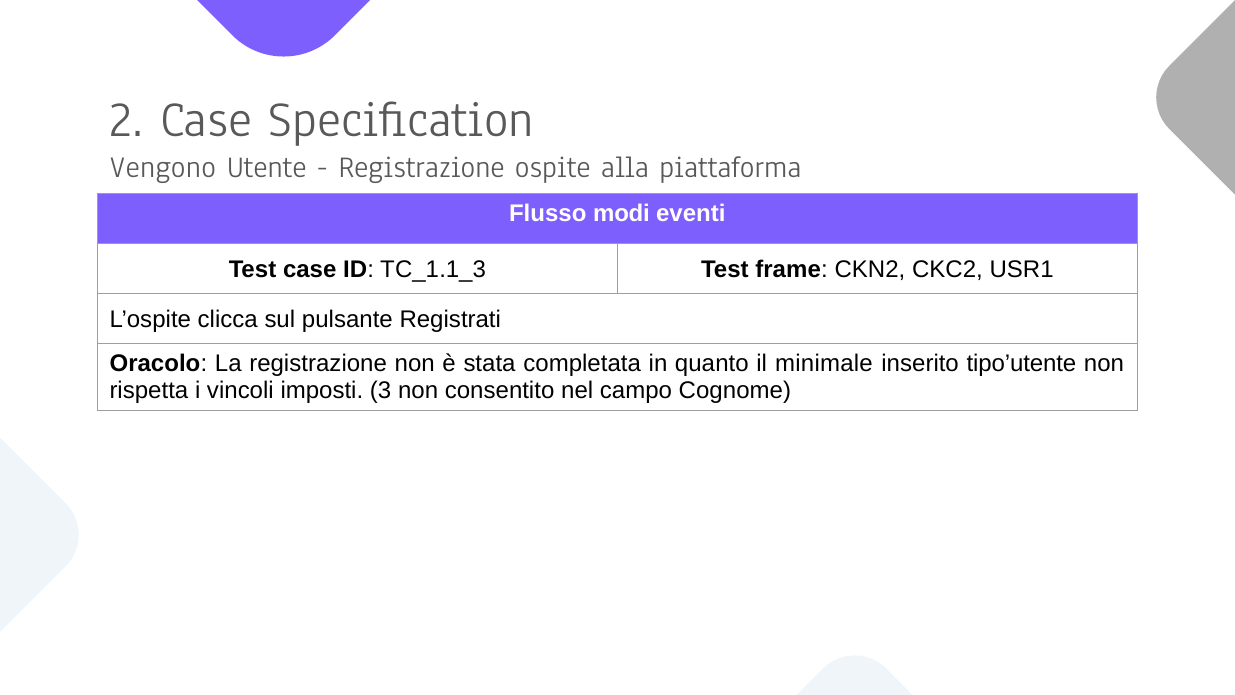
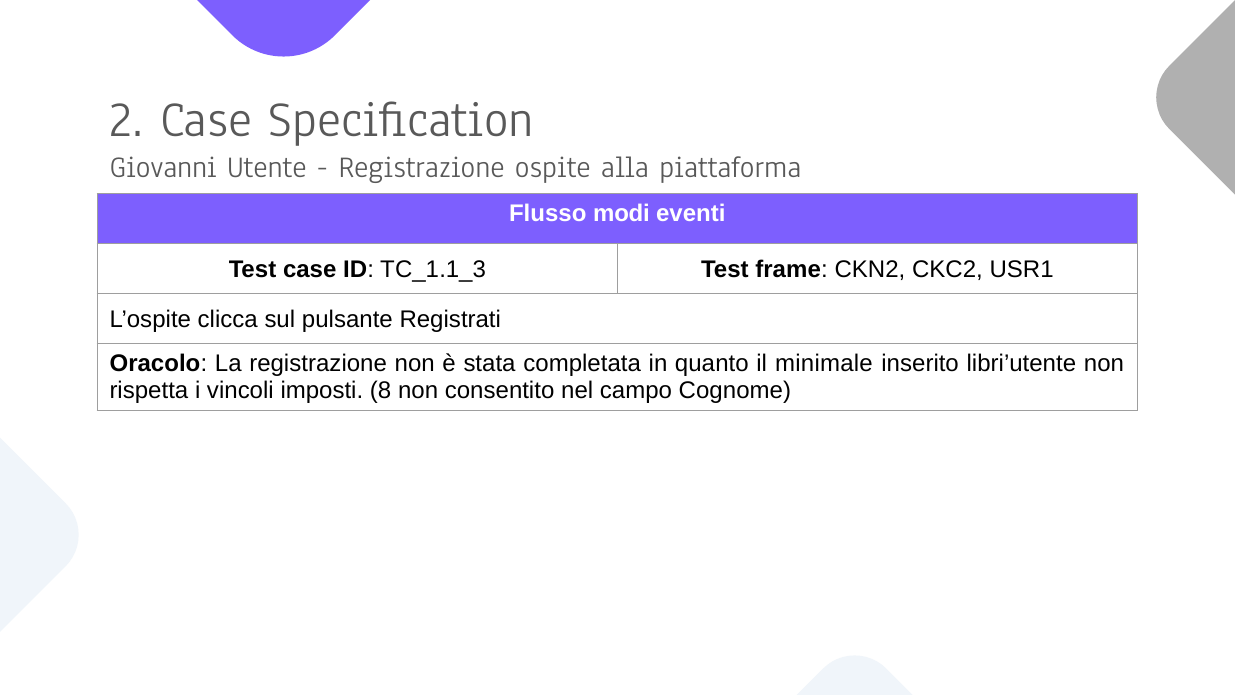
Vengono: Vengono -> Giovanni
tipo’utente: tipo’utente -> libri’utente
3: 3 -> 8
